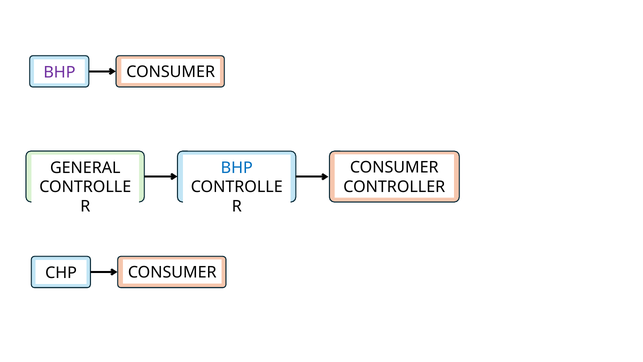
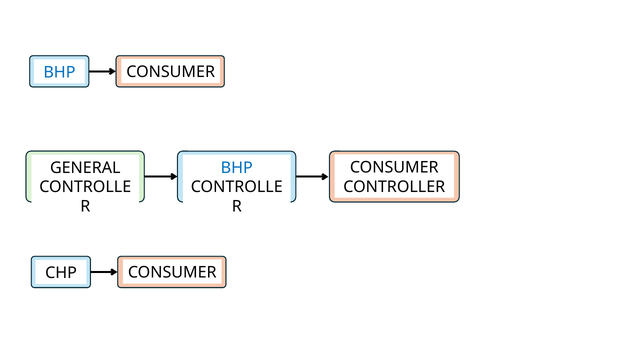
BHP at (59, 72) colour: purple -> blue
